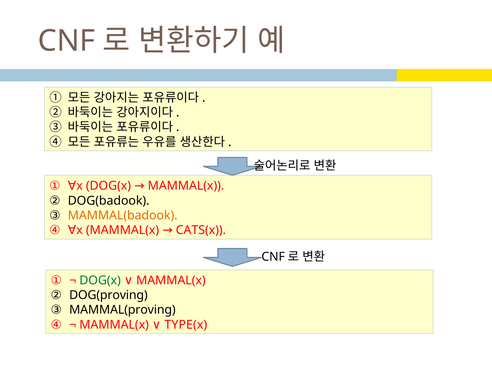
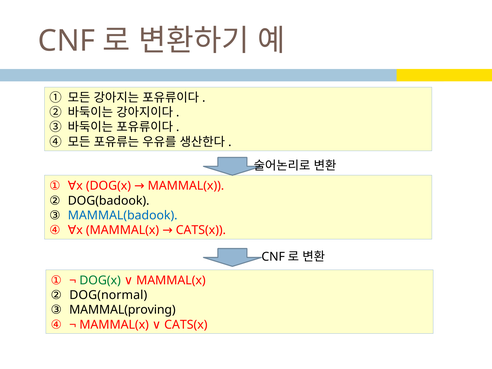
MAMMAL(badook colour: orange -> blue
DOG(proving: DOG(proving -> DOG(normal
TYPE(x at (186, 325): TYPE(x -> CATS(x
